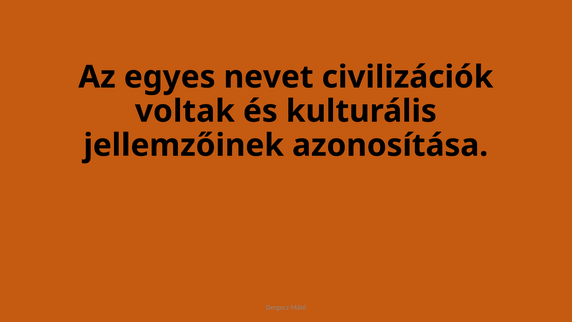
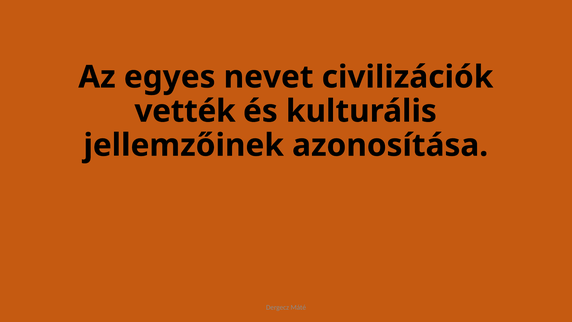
voltak: voltak -> vették
